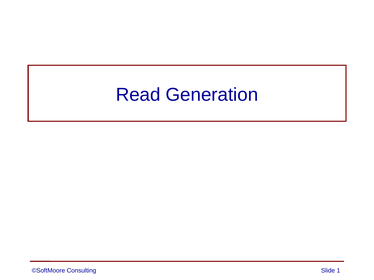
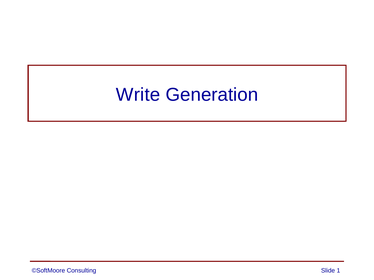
Read: Read -> Write
